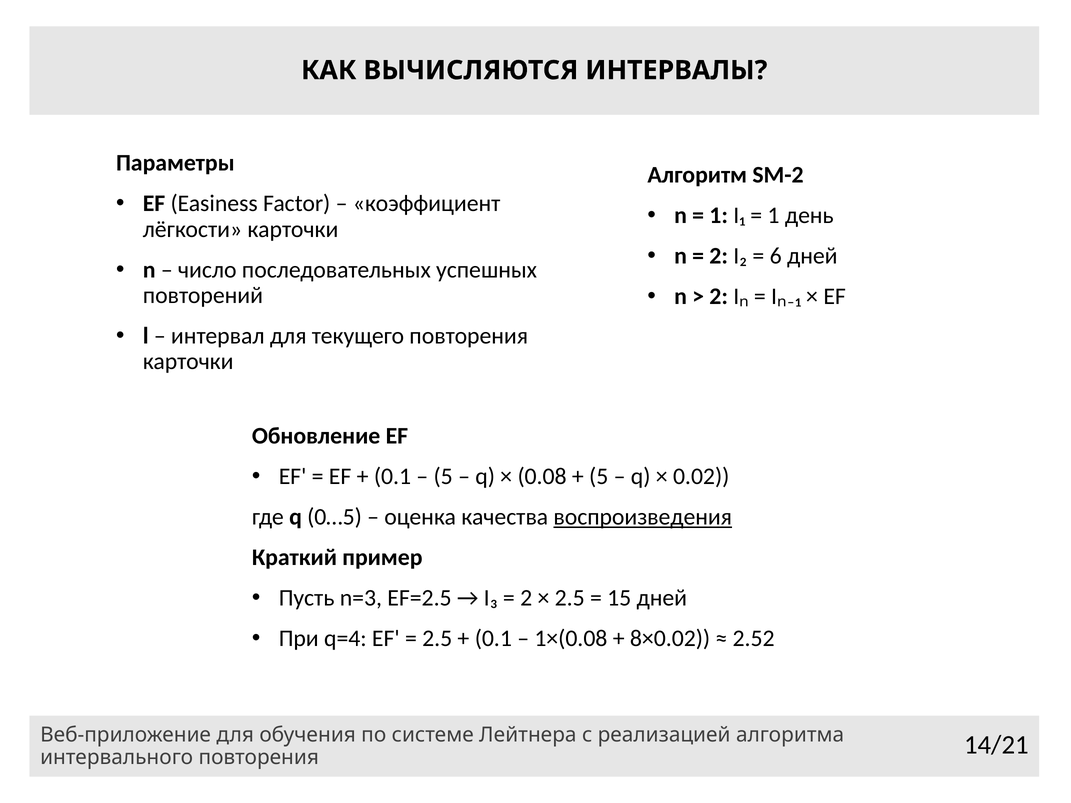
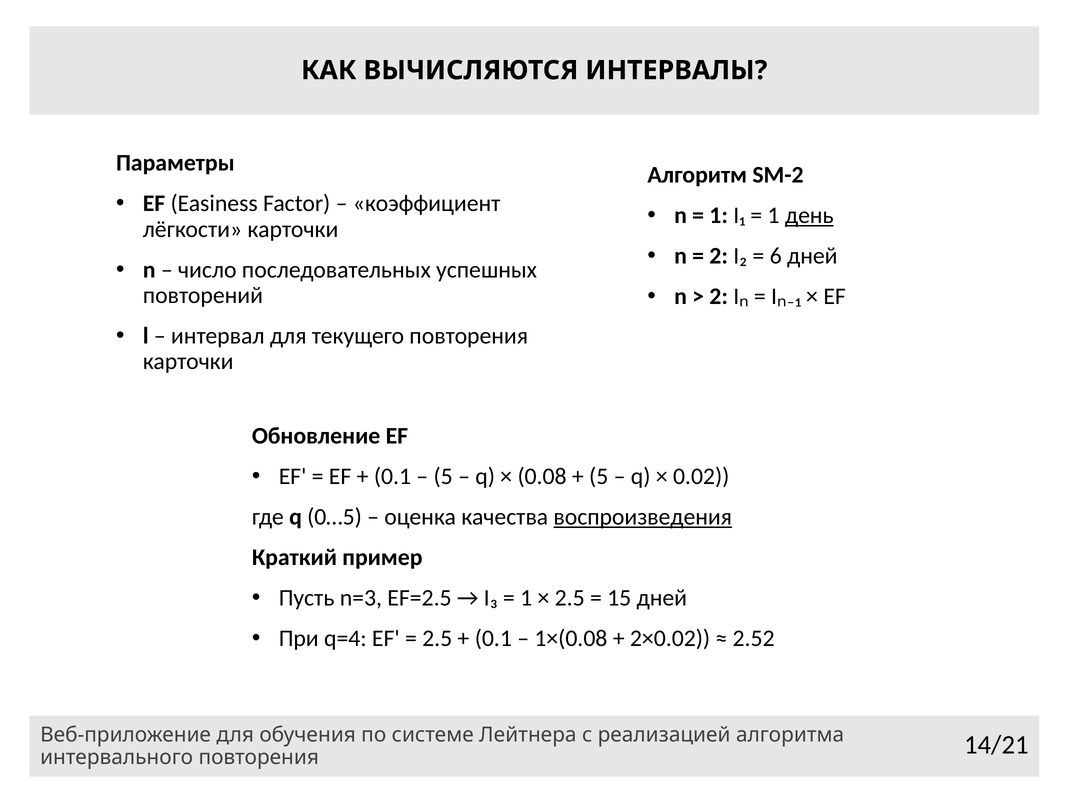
день underline: none -> present
2 at (526, 598): 2 -> 1
8×0.02: 8×0.02 -> 2×0.02
